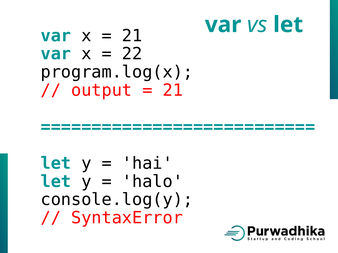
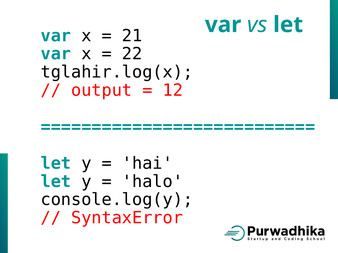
program.log(x: program.log(x -> tglahir.log(x
21 at (173, 91): 21 -> 12
